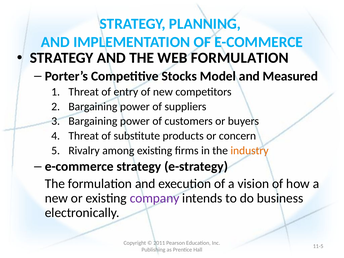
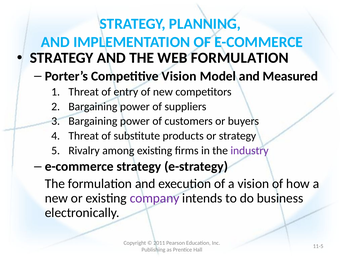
Competitive Stocks: Stocks -> Vision
or concern: concern -> strategy
industry colour: orange -> purple
